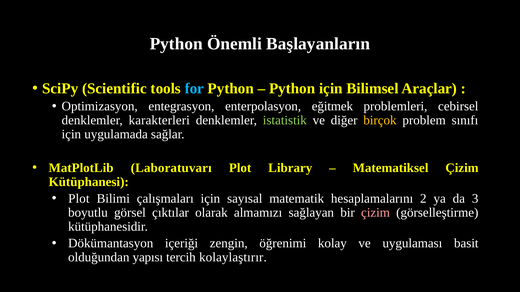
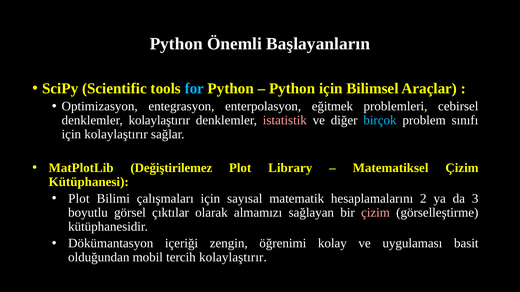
denklemler karakterleri: karakterleri -> kolaylaştırır
istatistik colour: light green -> pink
birçok colour: yellow -> light blue
için uygulamada: uygulamada -> kolaylaştırır
Laboratuvarı: Laboratuvarı -> Değiştirilemez
yapısı: yapısı -> mobil
